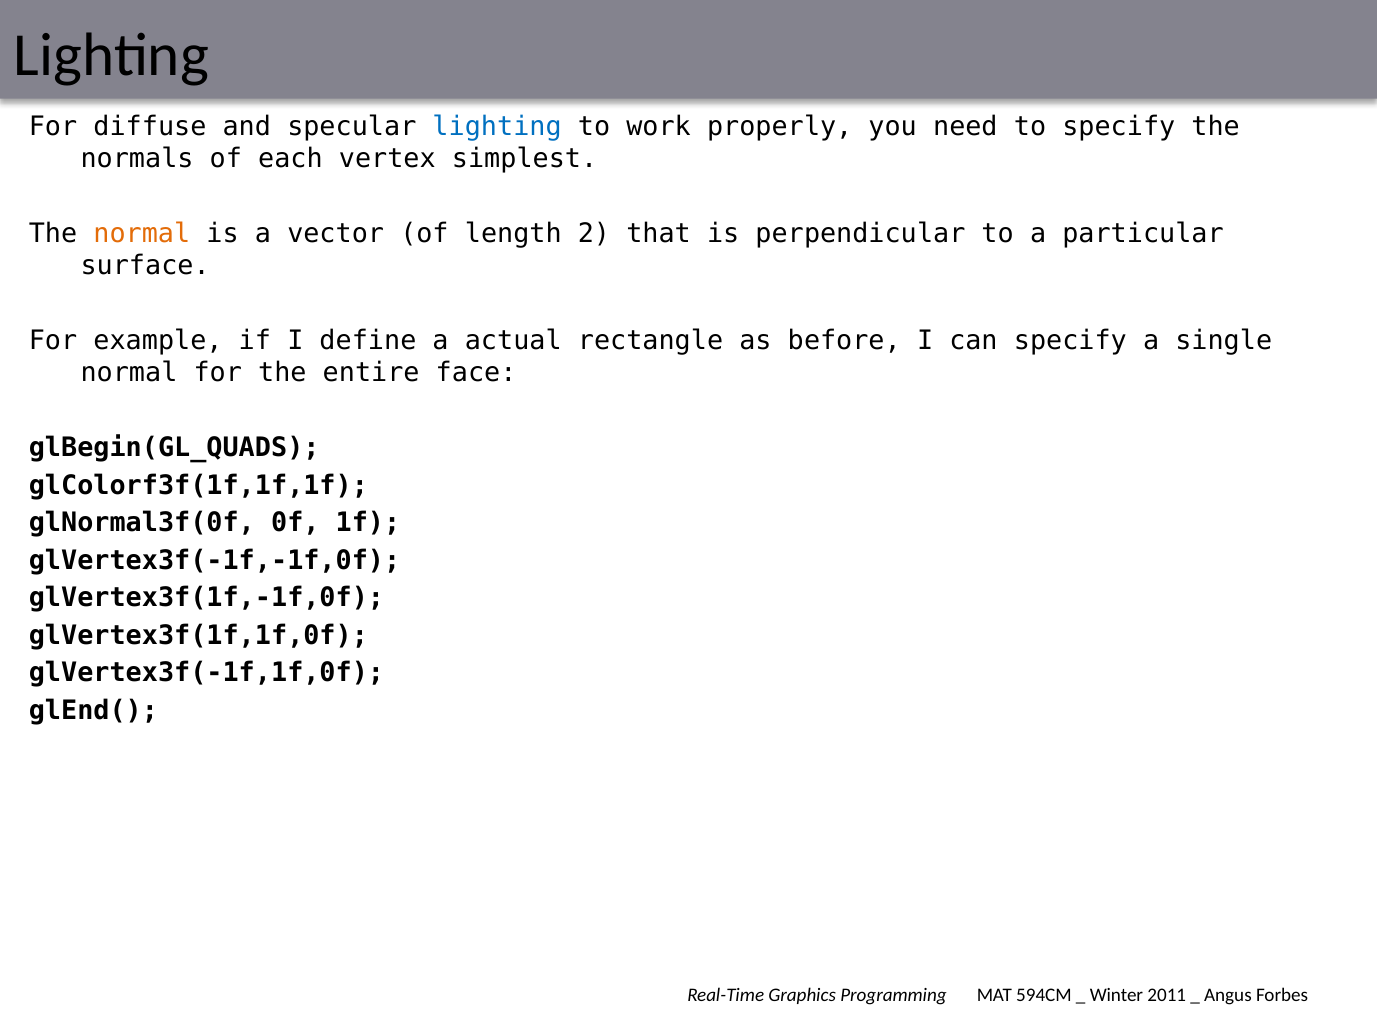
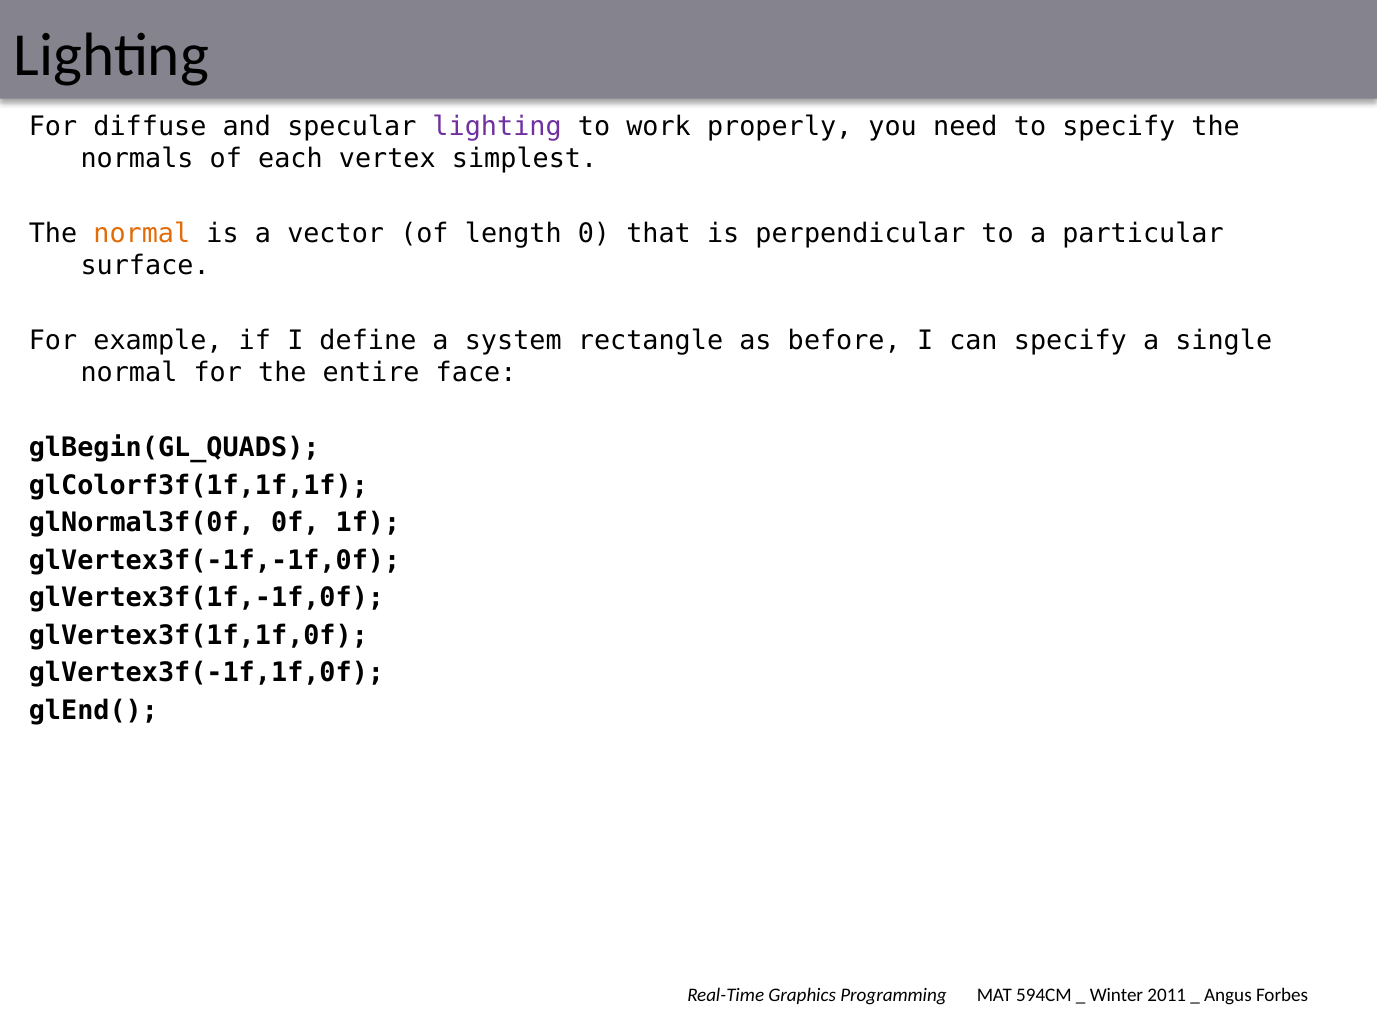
lighting at (497, 126) colour: blue -> purple
2: 2 -> 0
actual: actual -> system
